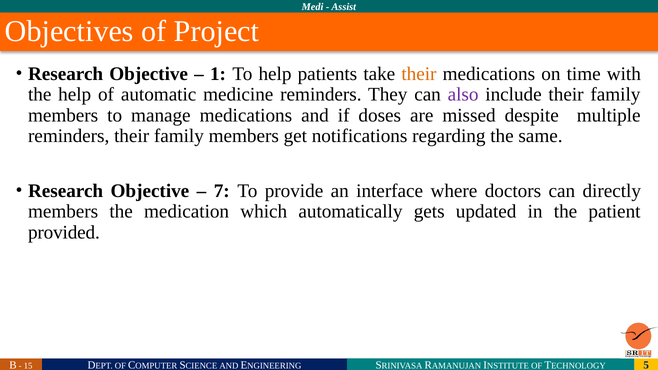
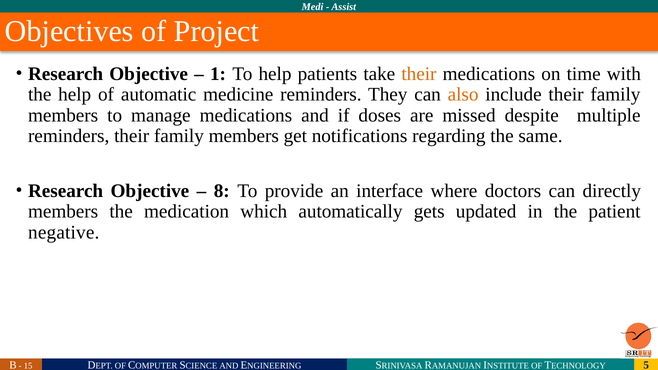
also colour: purple -> orange
7: 7 -> 8
provided: provided -> negative
